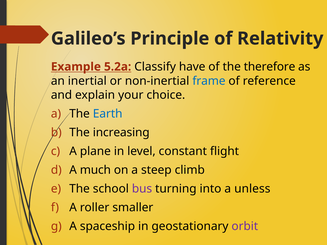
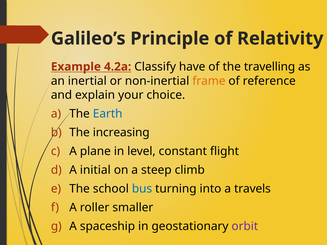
5.2a: 5.2a -> 4.2a
therefore: therefore -> travelling
frame colour: blue -> orange
much: much -> initial
bus colour: purple -> blue
unless: unless -> travels
